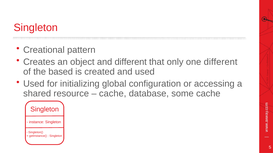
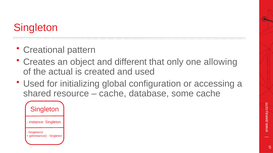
one different: different -> allowing
based: based -> actual
